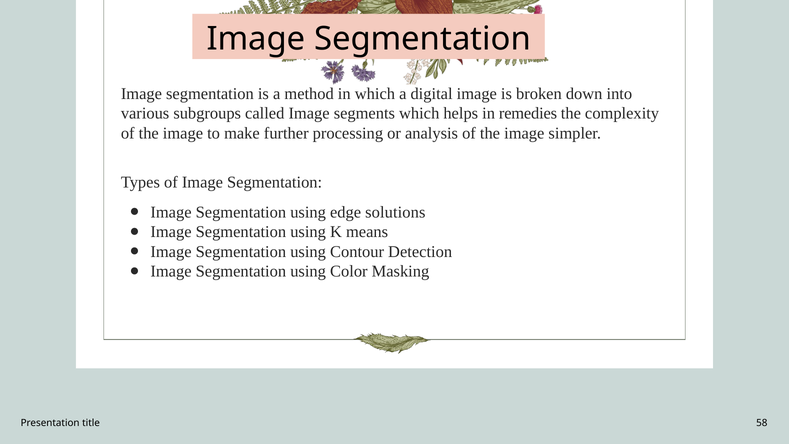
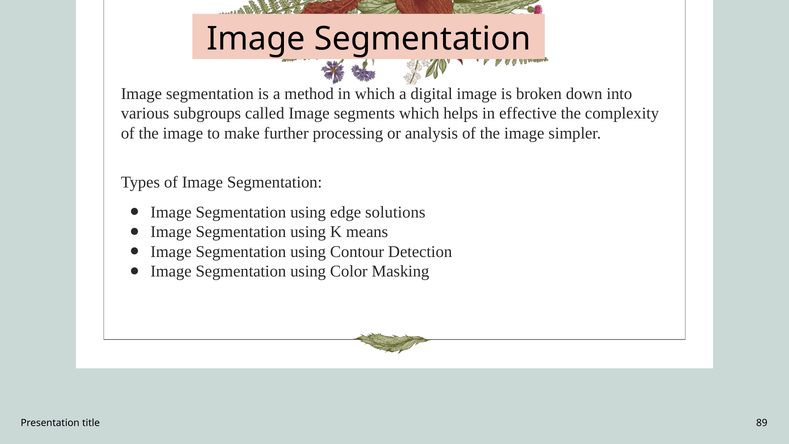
remedies: remedies -> effective
58: 58 -> 89
